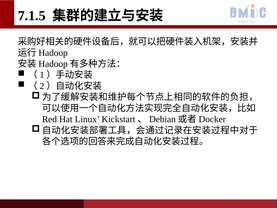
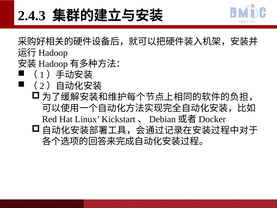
7.1.5: 7.1.5 -> 2.4.3
